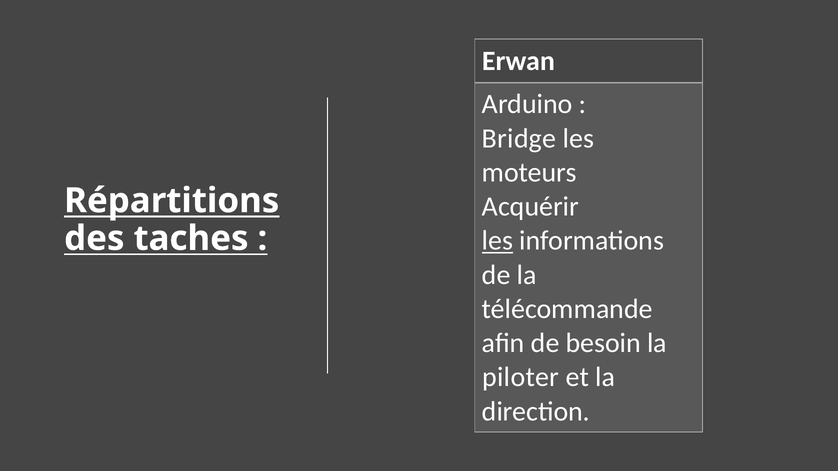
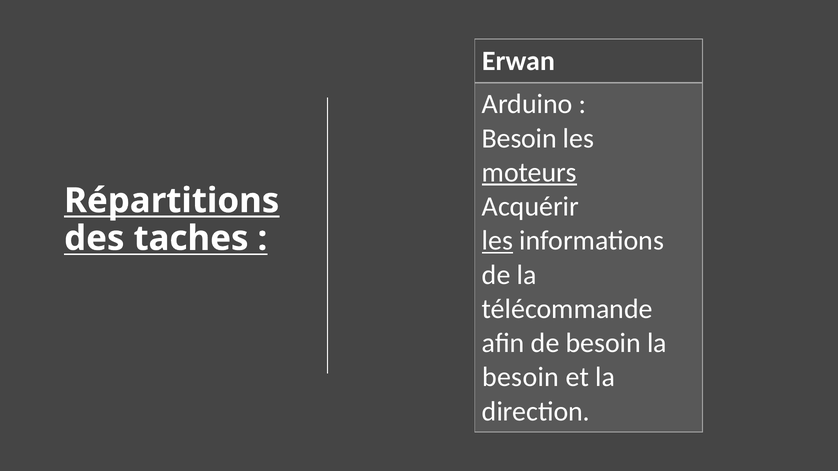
Bridge at (519, 139): Bridge -> Besoin
moteurs underline: none -> present
piloter at (521, 378): piloter -> besoin
